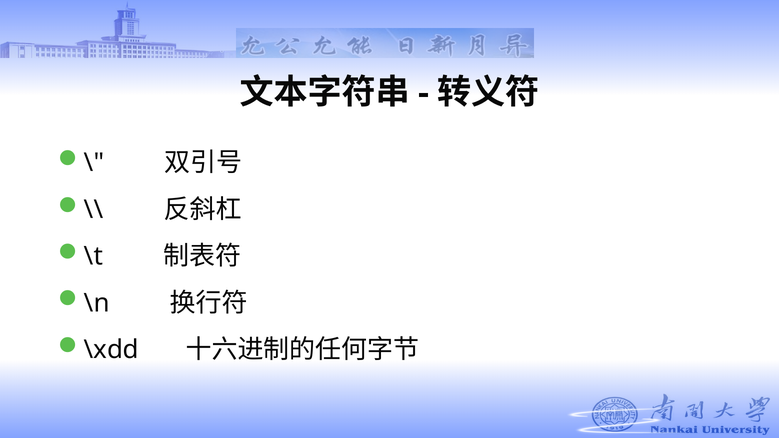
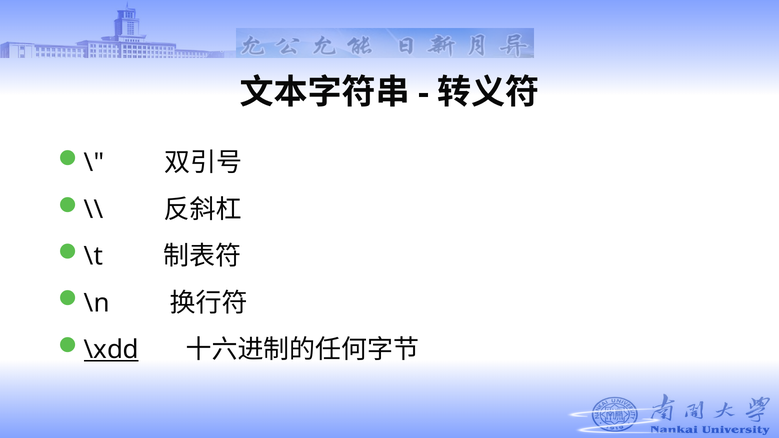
\xdd underline: none -> present
